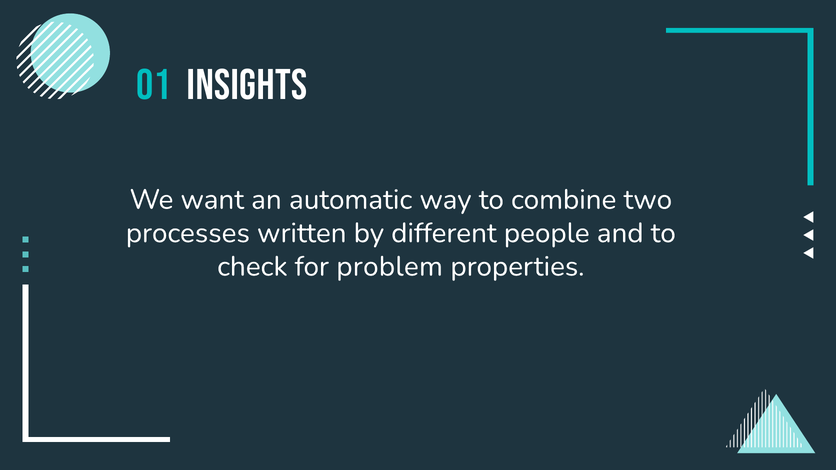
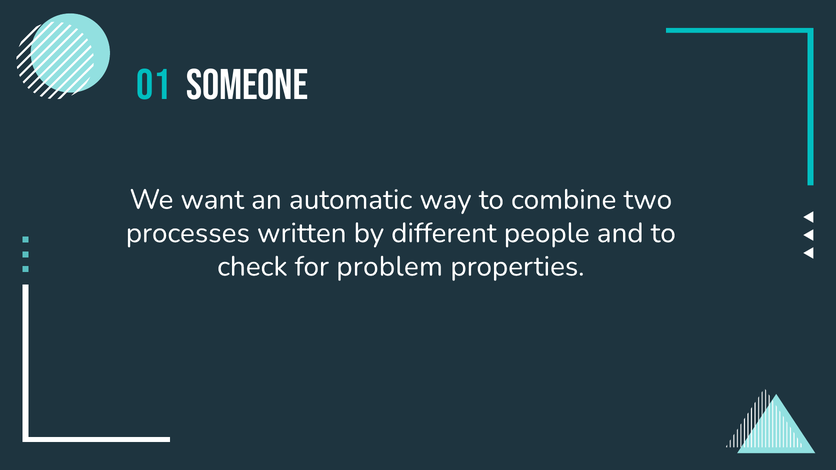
Insights: Insights -> Someone
